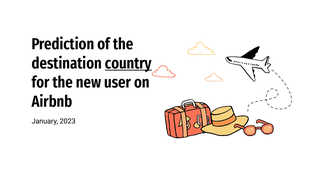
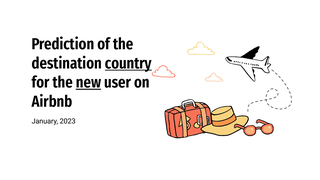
new underline: none -> present
